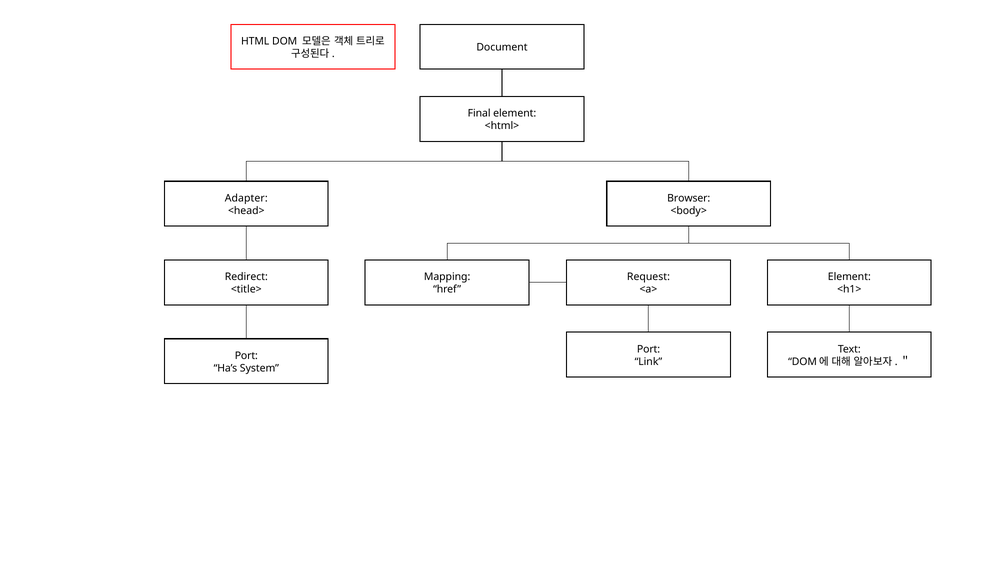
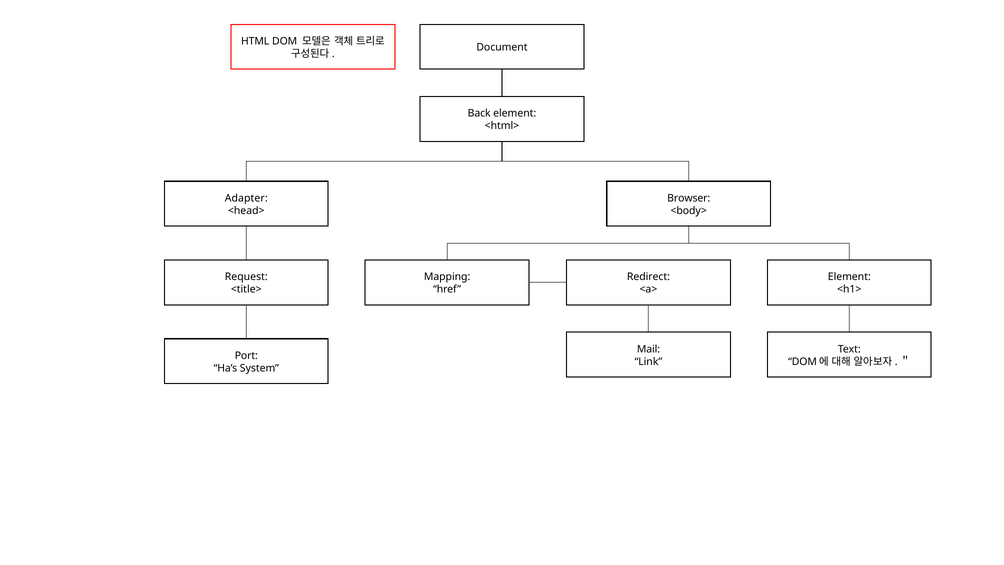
Final: Final -> Back
Redirect: Redirect -> Request
Request: Request -> Redirect
Port at (649, 349): Port -> Mail
